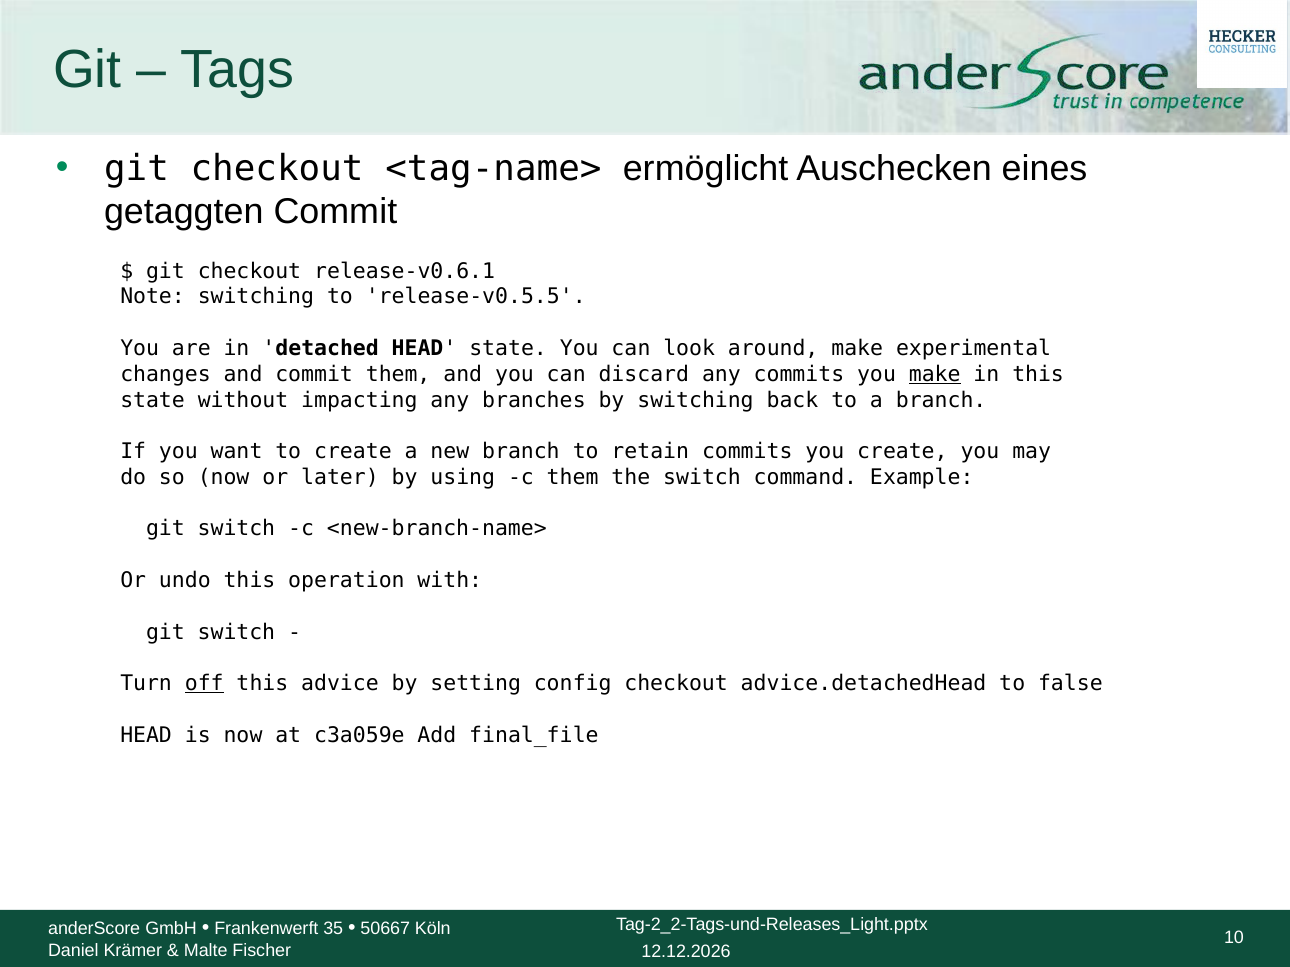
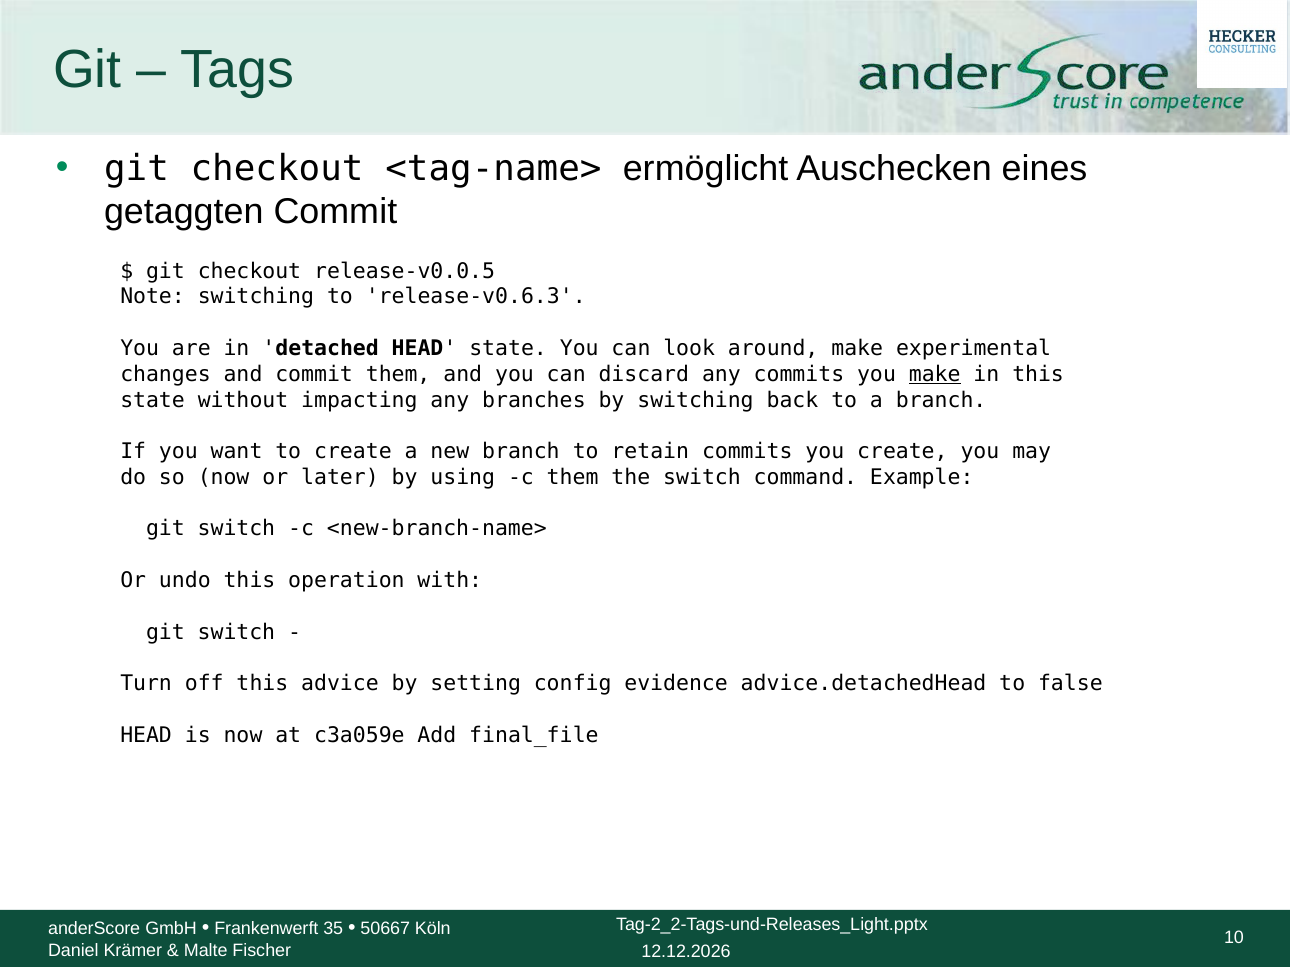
release-v0.6.1: release-v0.6.1 -> release-v0.0.5
release-v0.5.5: release-v0.5.5 -> release-v0.6.3
off underline: present -> none
config checkout: checkout -> evidence
